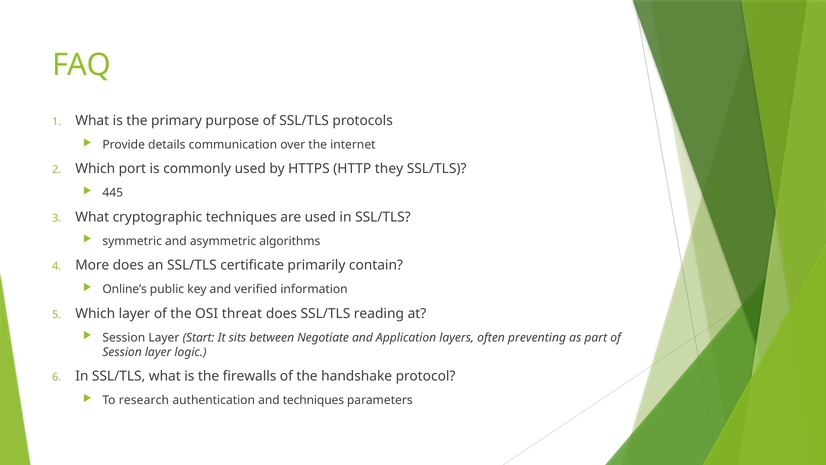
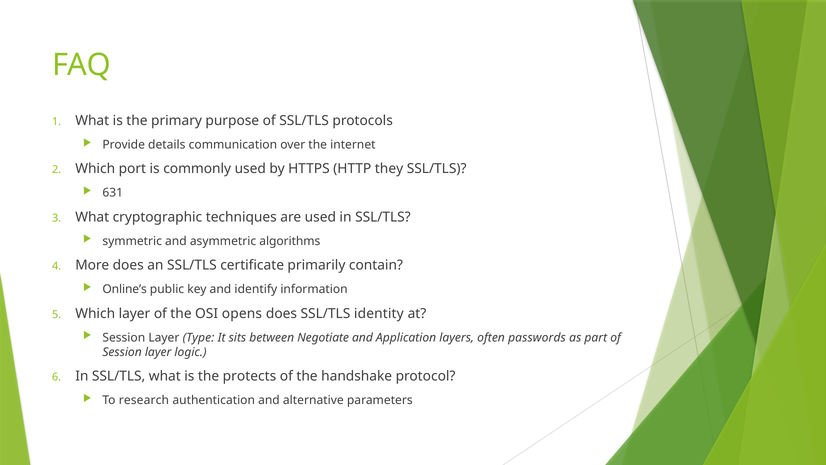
445: 445 -> 631
verified: verified -> identify
threat: threat -> opens
reading: reading -> identity
Start: Start -> Type
preventing: preventing -> passwords
firewalls: firewalls -> protects
and techniques: techniques -> alternative
